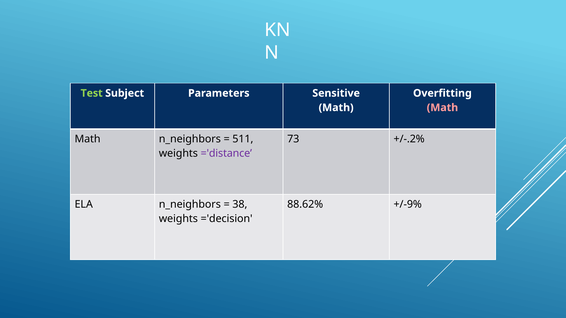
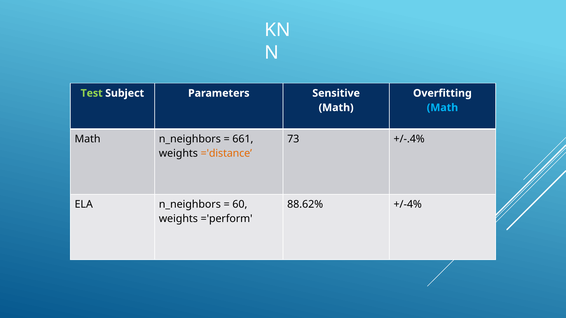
Math at (442, 108) colour: pink -> light blue
511: 511 -> 661
+/-.2%: +/-.2% -> +/-.4%
='distance colour: purple -> orange
38: 38 -> 60
+/-9%: +/-9% -> +/-4%
='decision: ='decision -> ='perform
